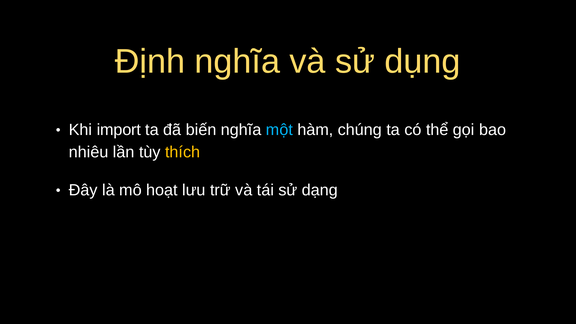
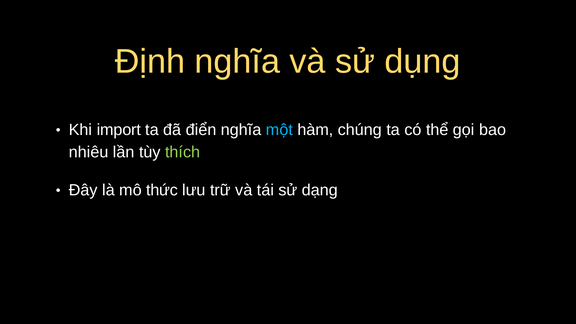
biến: biến -> điển
thích colour: yellow -> light green
hoạt: hoạt -> thức
